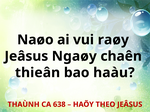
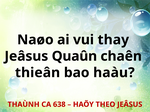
raøy: raøy -> thay
Ngaøy: Ngaøy -> Quaûn
